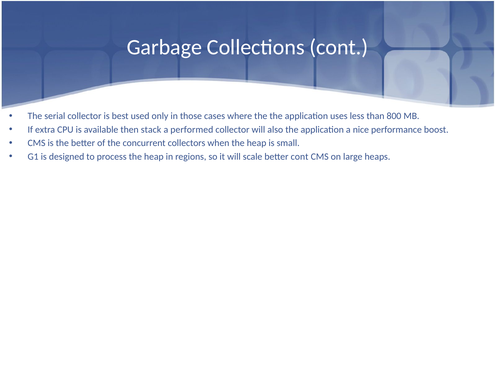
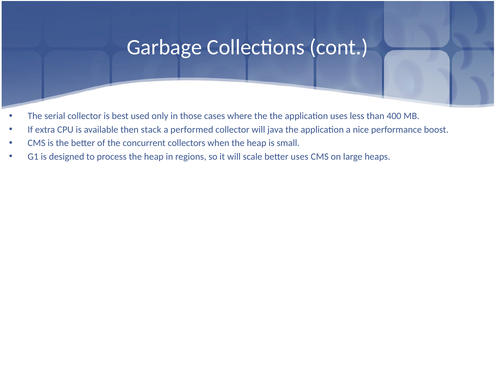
800: 800 -> 400
also: also -> java
better cont: cont -> uses
